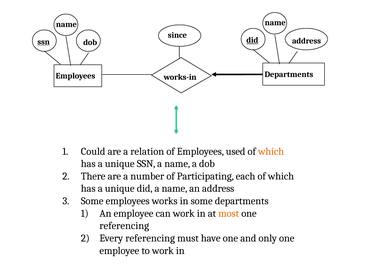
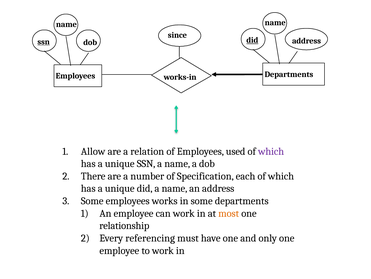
Could: Could -> Allow
which at (271, 151) colour: orange -> purple
Participating: Participating -> Specification
referencing at (124, 225): referencing -> relationship
